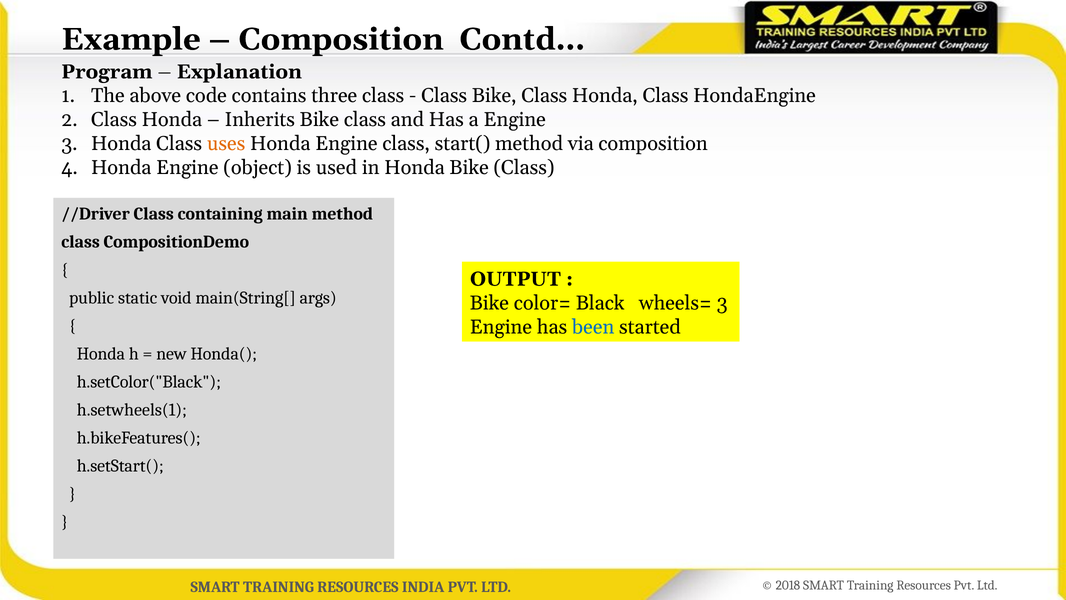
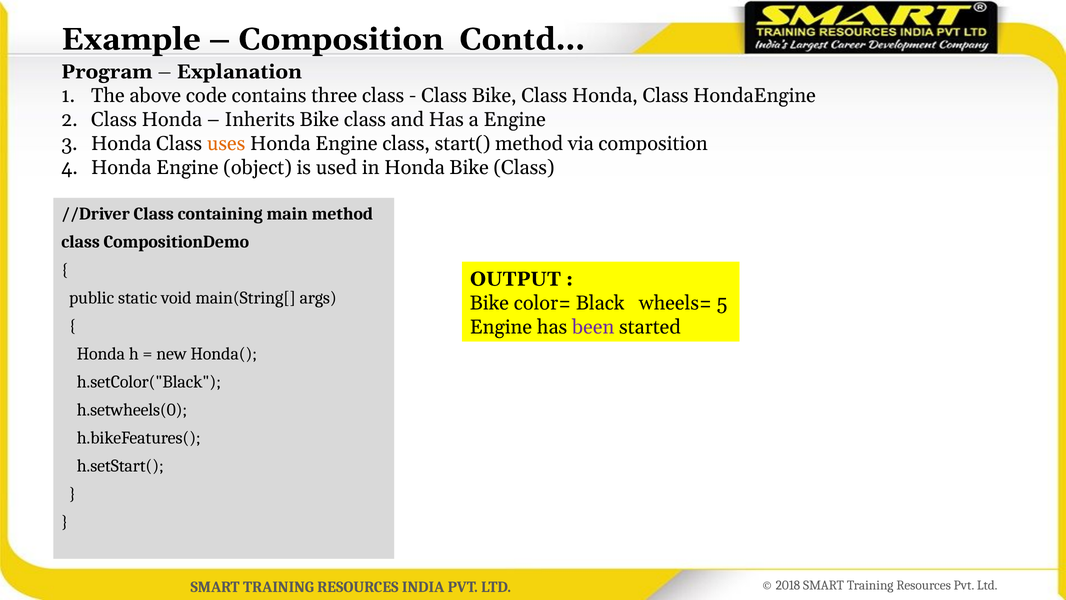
wheels= 3: 3 -> 5
been colour: blue -> purple
h.setwheels(1: h.setwheels(1 -> h.setwheels(0
